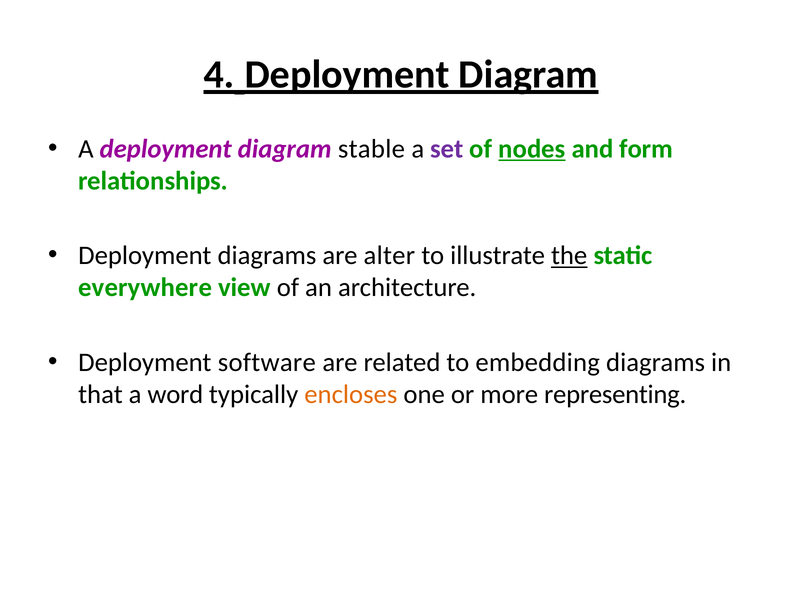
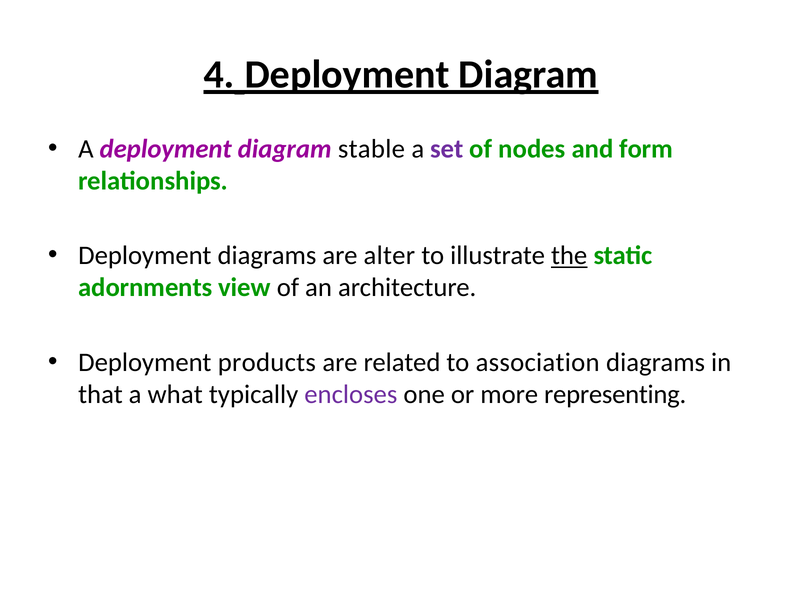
nodes underline: present -> none
everywhere: everywhere -> adornments
software: software -> products
embedding: embedding -> association
word: word -> what
encloses colour: orange -> purple
